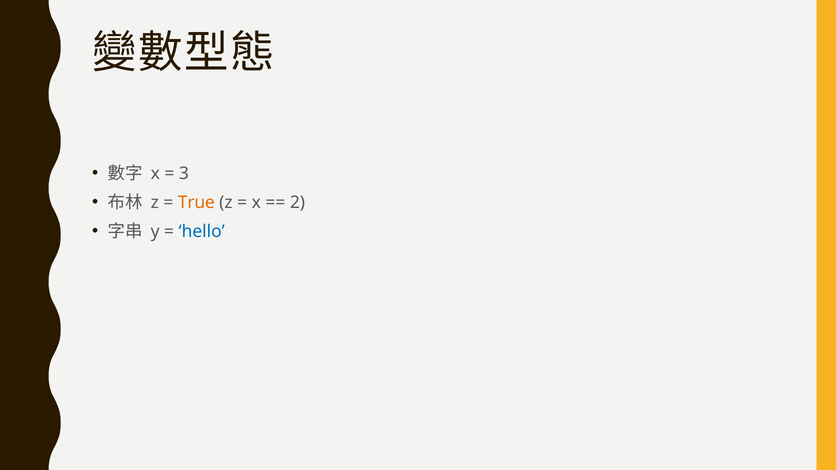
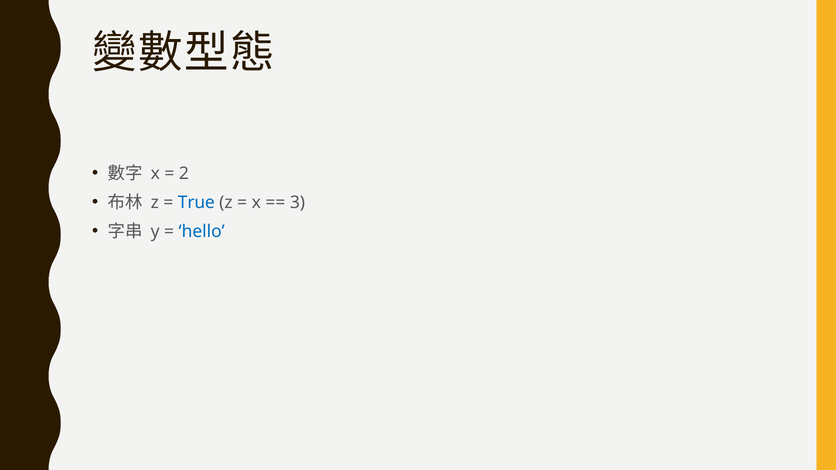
3: 3 -> 2
True colour: orange -> blue
2: 2 -> 3
